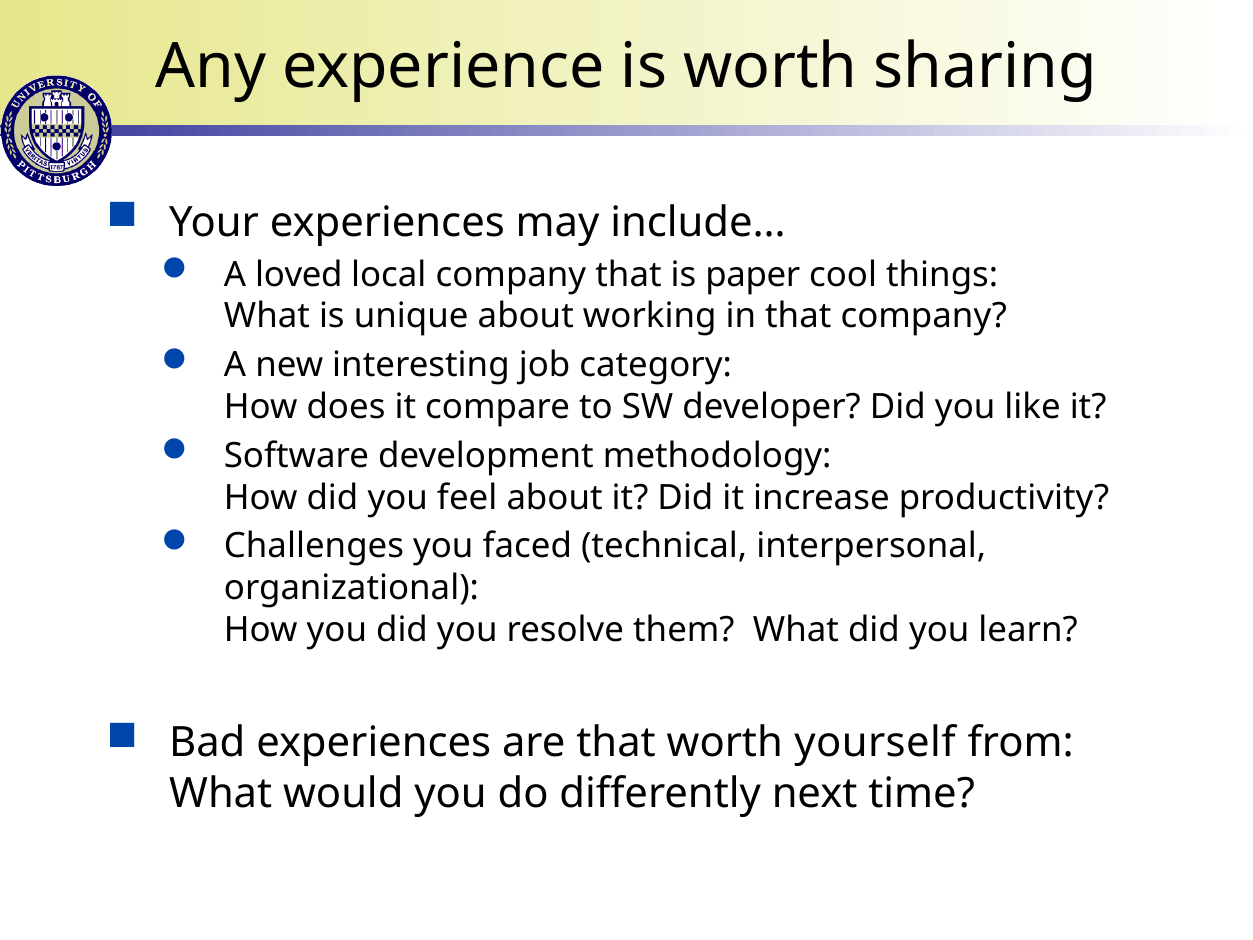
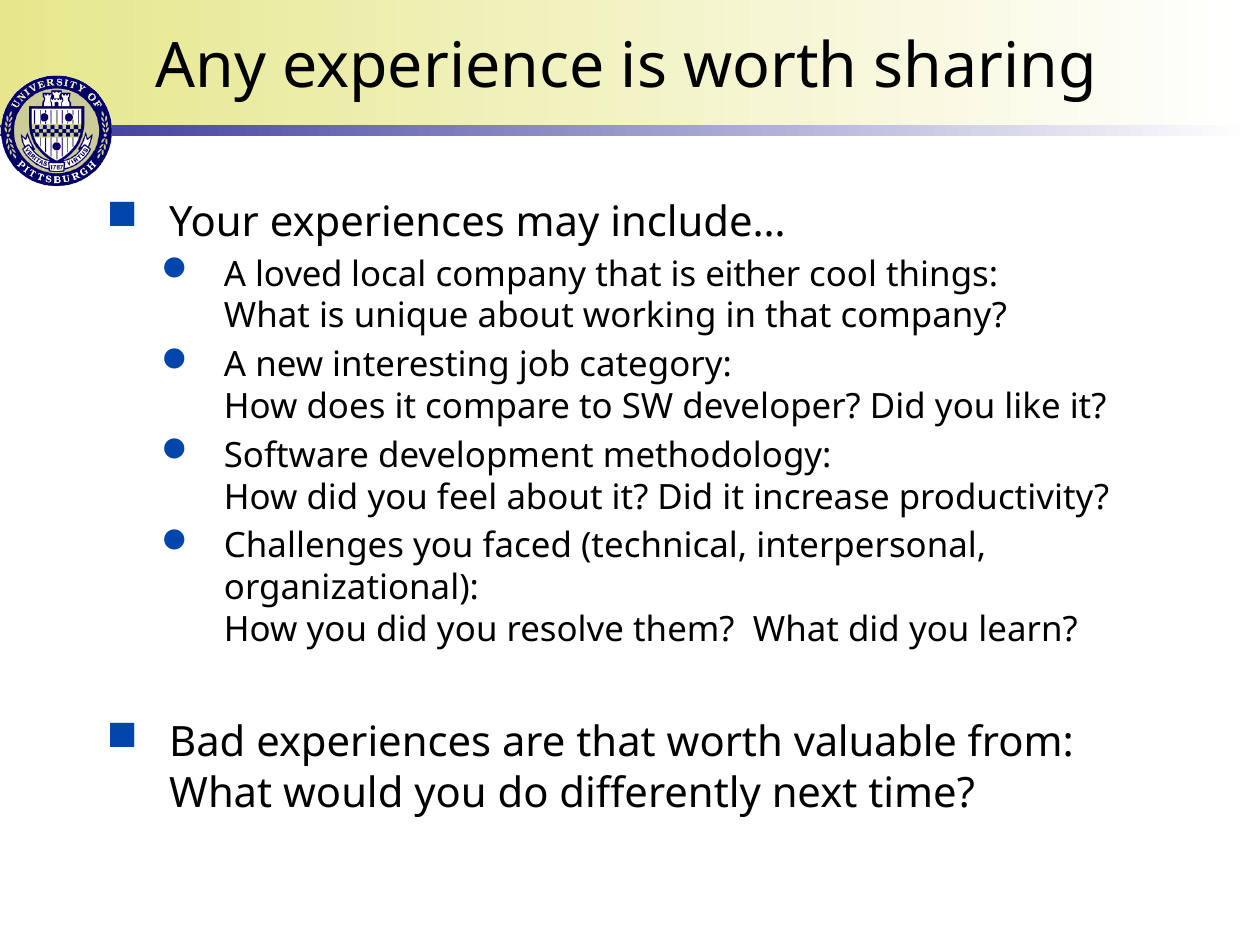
paper: paper -> either
yourself: yourself -> valuable
